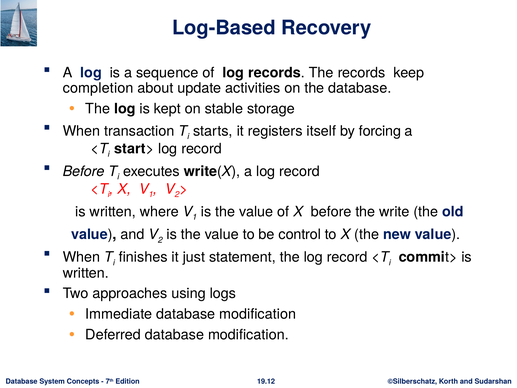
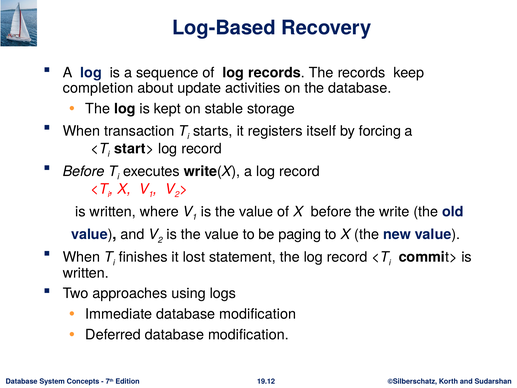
control: control -> paging
just: just -> lost
